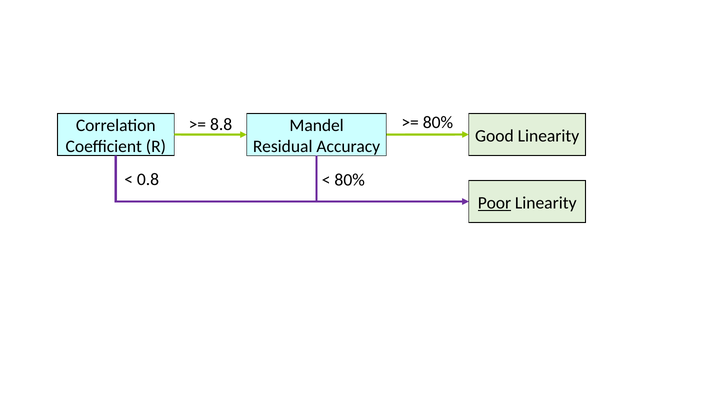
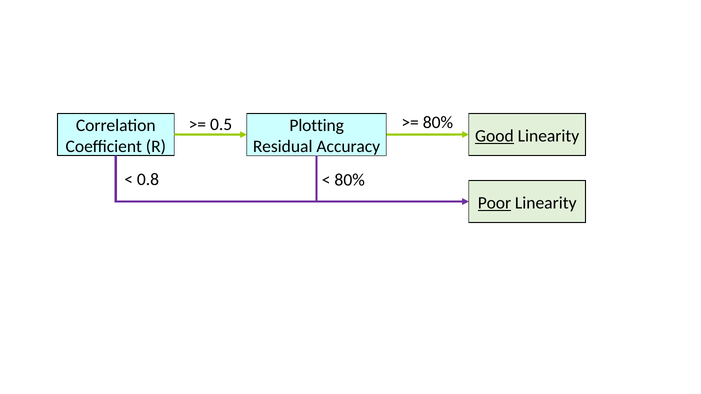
8.8: 8.8 -> 0.5
Mandel: Mandel -> Plotting
Good underline: none -> present
